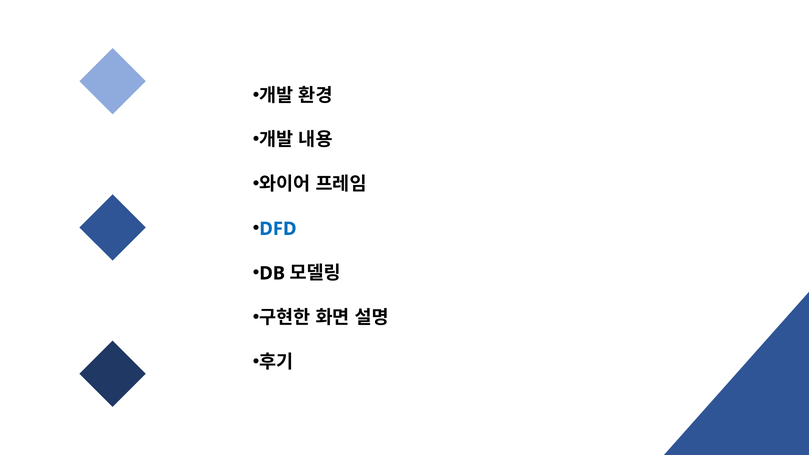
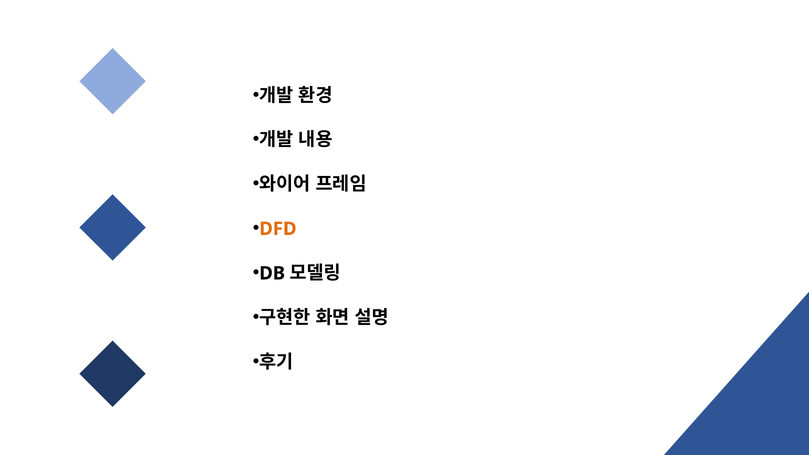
DFD colour: blue -> orange
